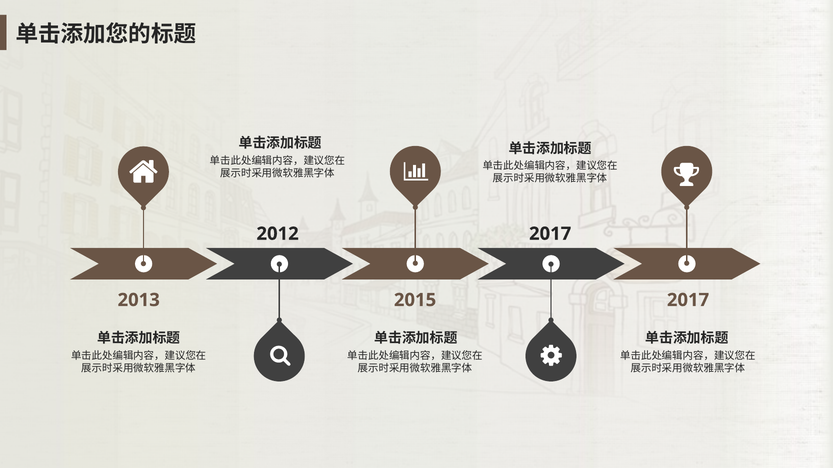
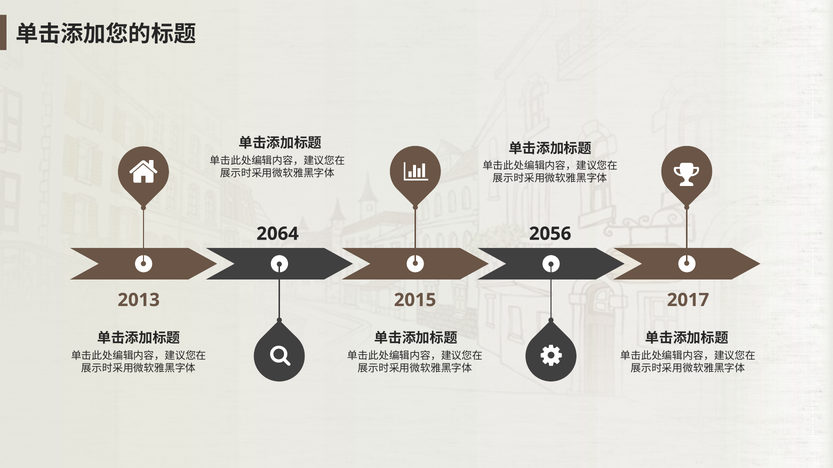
2012: 2012 -> 2064
2017 at (550, 234): 2017 -> 2056
